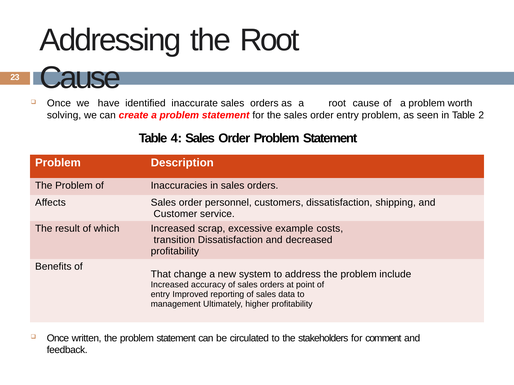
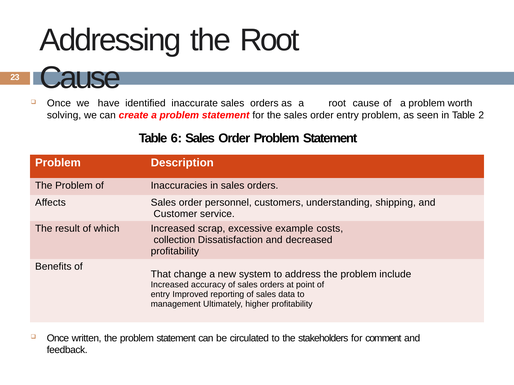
4: 4 -> 6
customers dissatisfaction: dissatisfaction -> understanding
transition: transition -> collection
